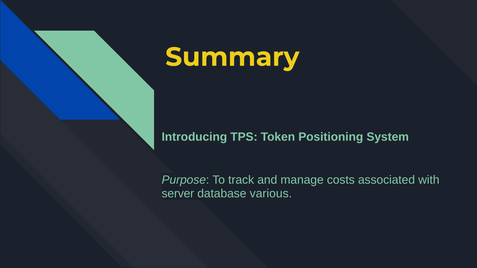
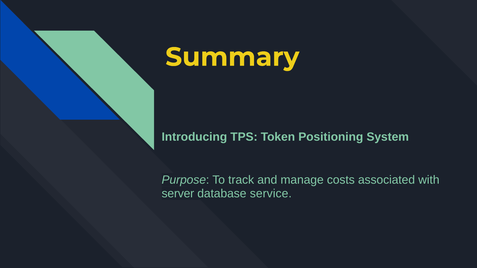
various: various -> service
